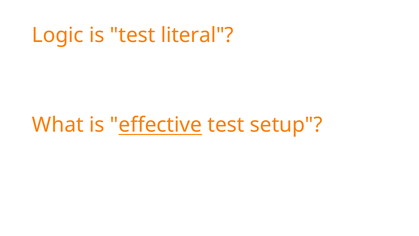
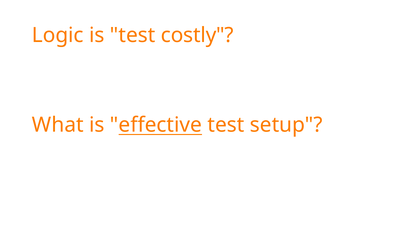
literal: literal -> costly
